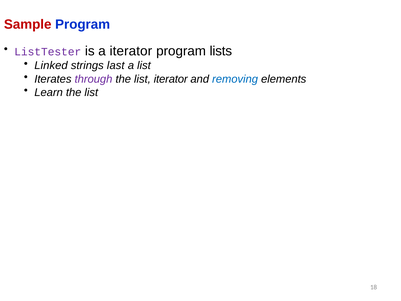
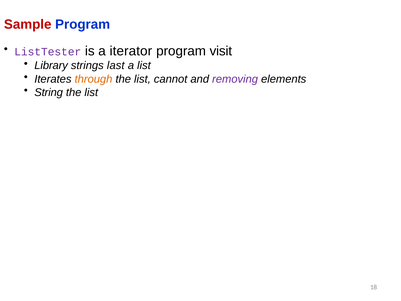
lists: lists -> visit
Linked: Linked -> Library
through colour: purple -> orange
list iterator: iterator -> cannot
removing colour: blue -> purple
Learn: Learn -> String
